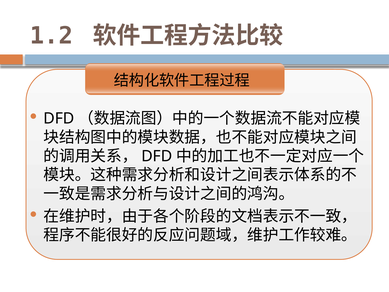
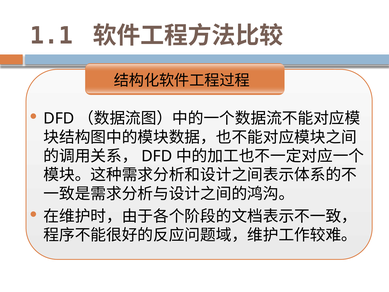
1.2: 1.2 -> 1.1
